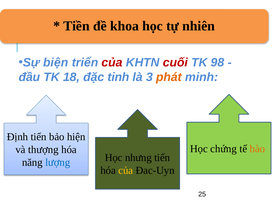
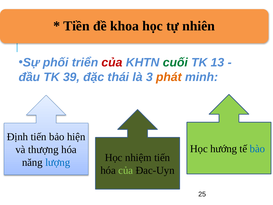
biện: biện -> phối
cuối colour: red -> green
98: 98 -> 13
18: 18 -> 39
tinh: tinh -> thái
chứng: chứng -> hướng
bào colour: orange -> blue
nhưng: nhưng -> nhiệm
của at (126, 170) colour: yellow -> light green
